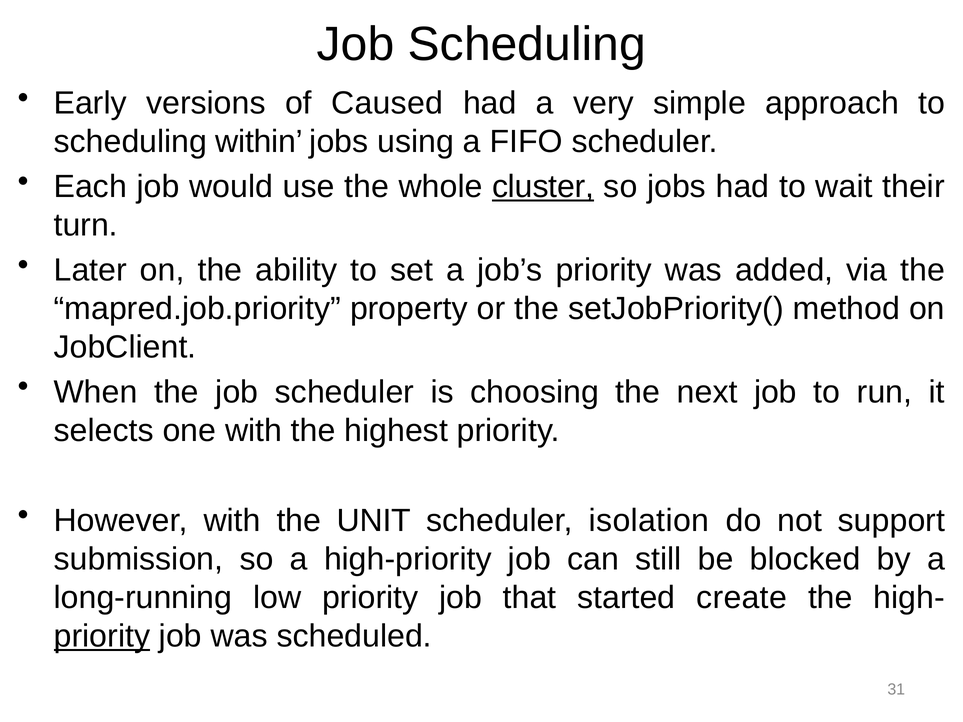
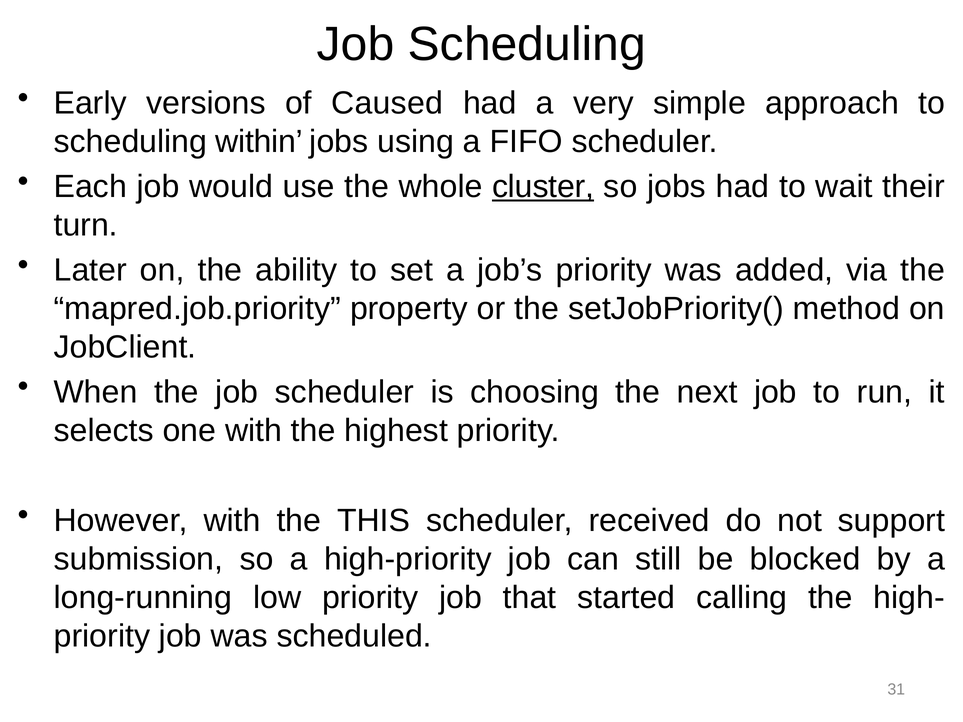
UNIT: UNIT -> THIS
isolation: isolation -> received
create: create -> calling
priority at (102, 636) underline: present -> none
